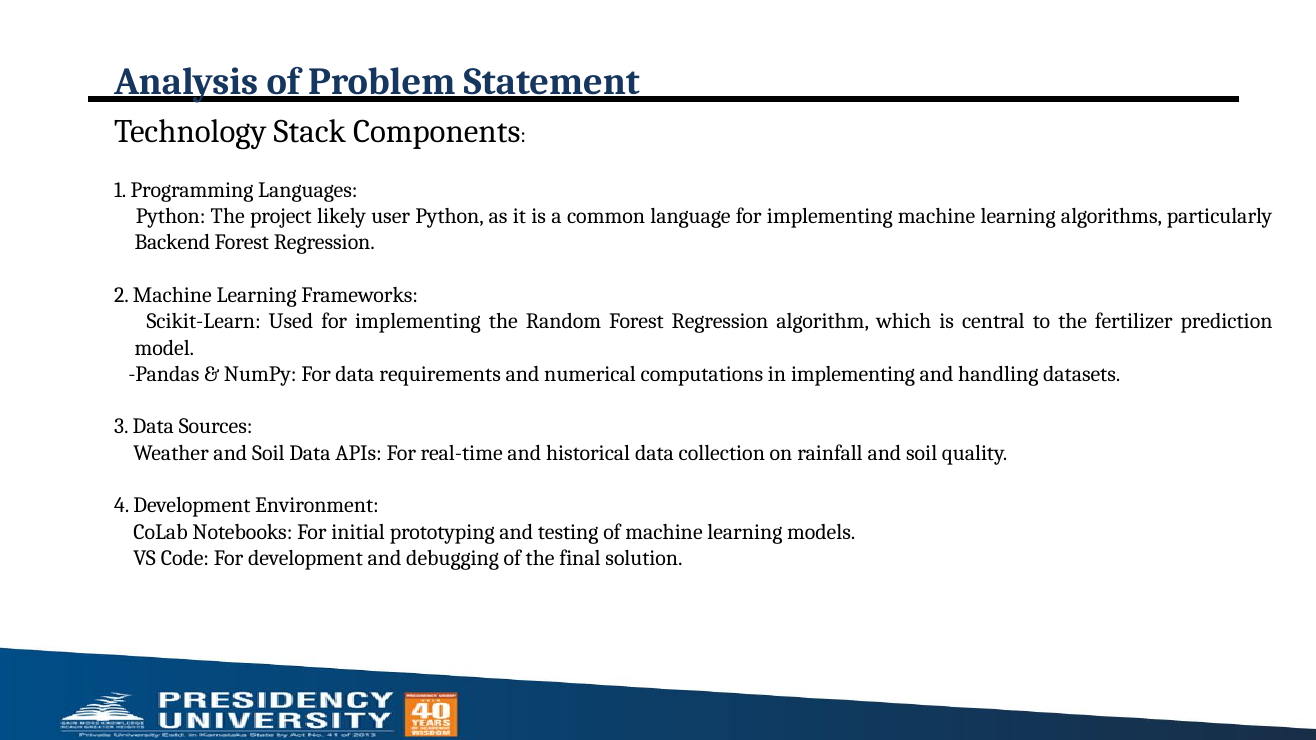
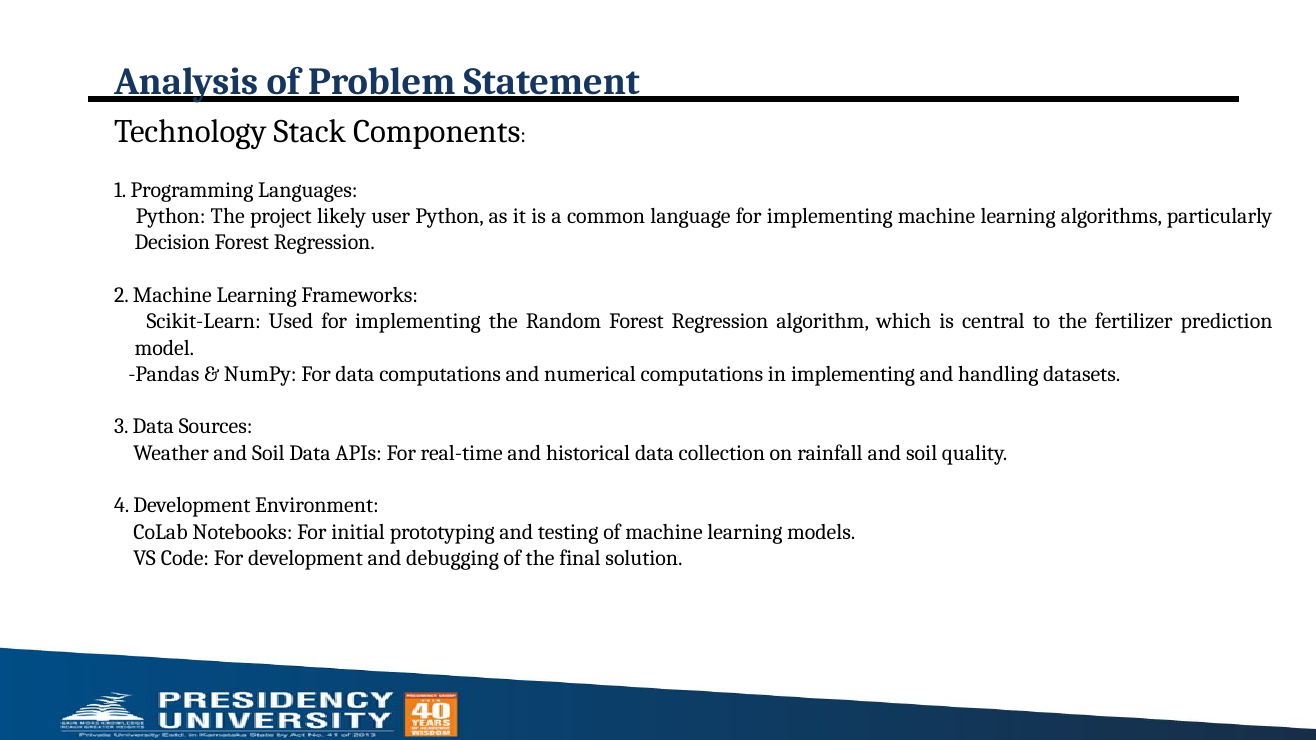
Backend: Backend -> Decision
data requirements: requirements -> computations
